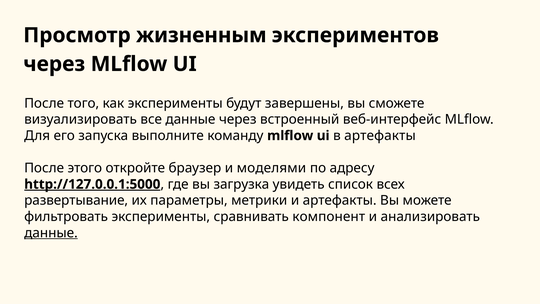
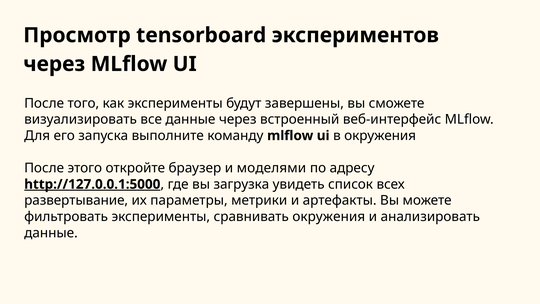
жизненным: жизненным -> tensorboard
в артефакты: артефакты -> окружения
сравнивать компонент: компонент -> окружения
данные at (51, 233) underline: present -> none
